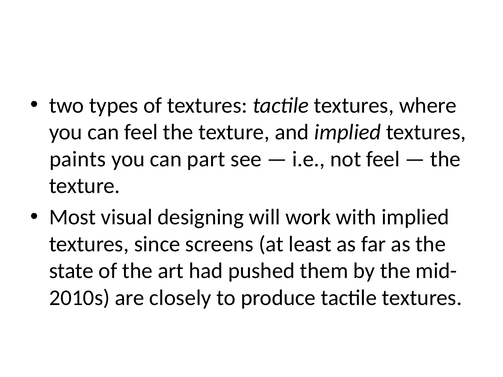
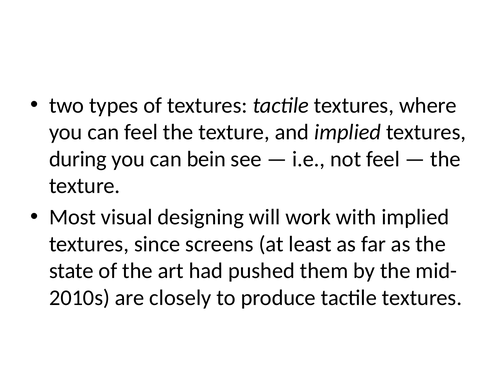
paints: paints -> during
part: part -> bein
